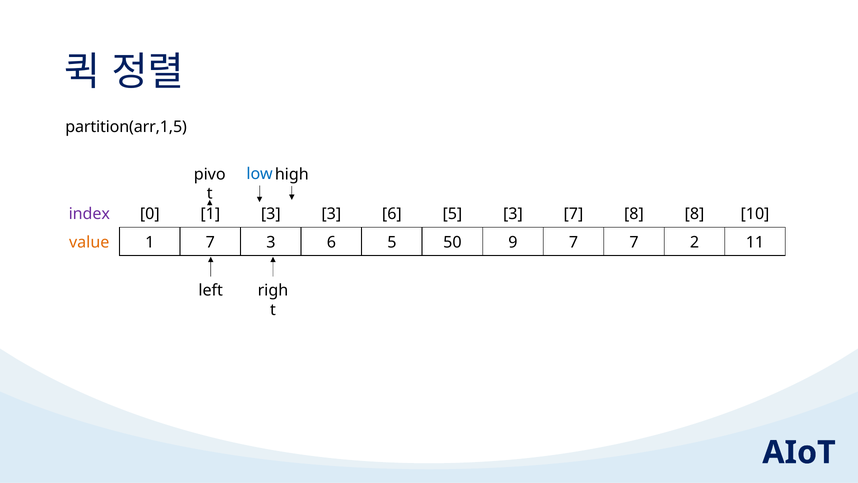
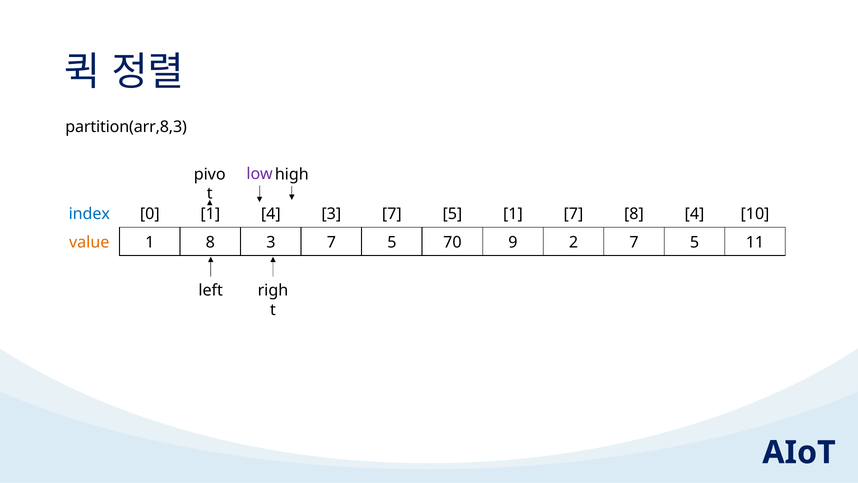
partition(arr,1,5: partition(arr,1,5 -> partition(arr,8,3
low colour: blue -> purple
index colour: purple -> blue
1 3: 3 -> 4
6 at (392, 214): 6 -> 7
5 3: 3 -> 1
8 8: 8 -> 4
1 7: 7 -> 8
6 at (331, 242): 6 -> 7
50: 50 -> 70
9 7: 7 -> 2
2 at (695, 242): 2 -> 5
